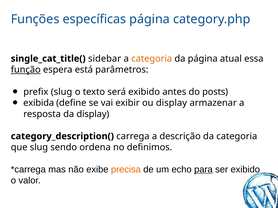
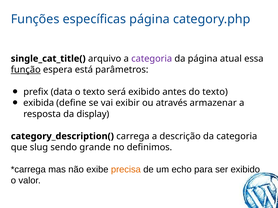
sidebar: sidebar -> arquivo
categoria at (152, 59) colour: orange -> purple
prefix slug: slug -> data
do posts: posts -> texto
ou display: display -> através
ordena: ordena -> grande
para underline: present -> none
